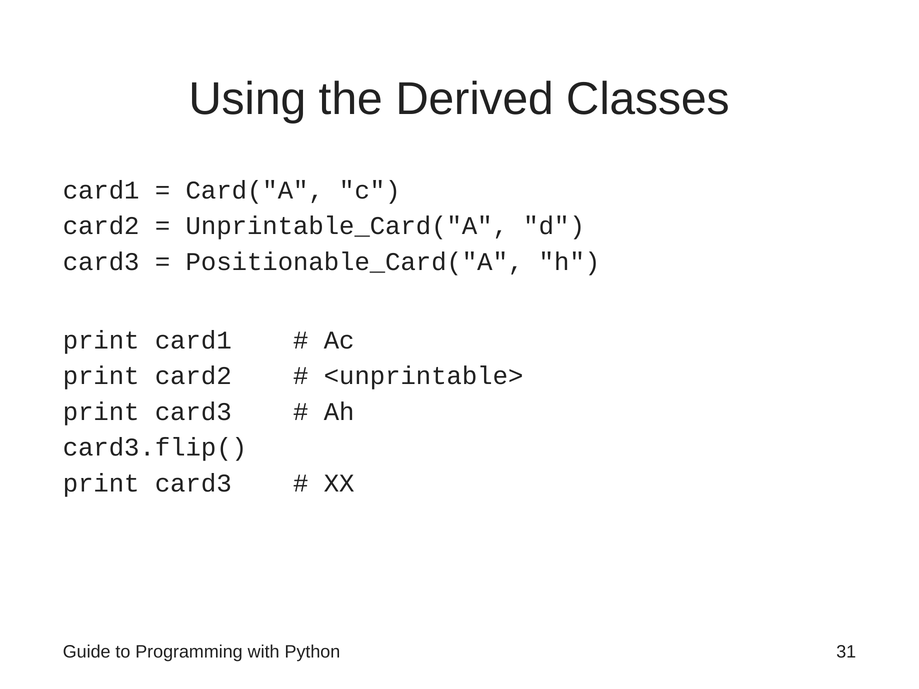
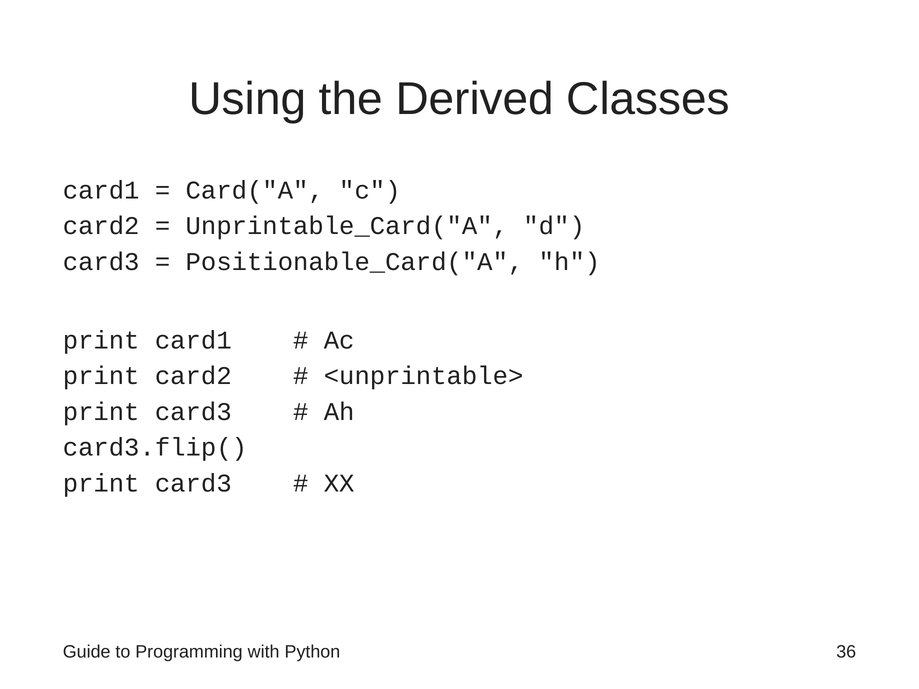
31: 31 -> 36
